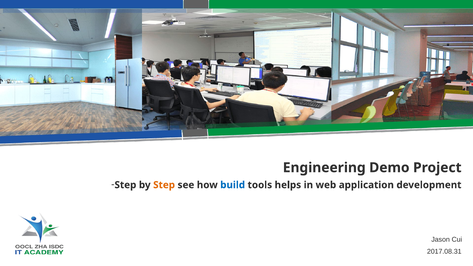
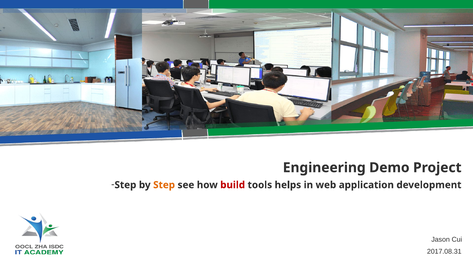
build colour: blue -> red
